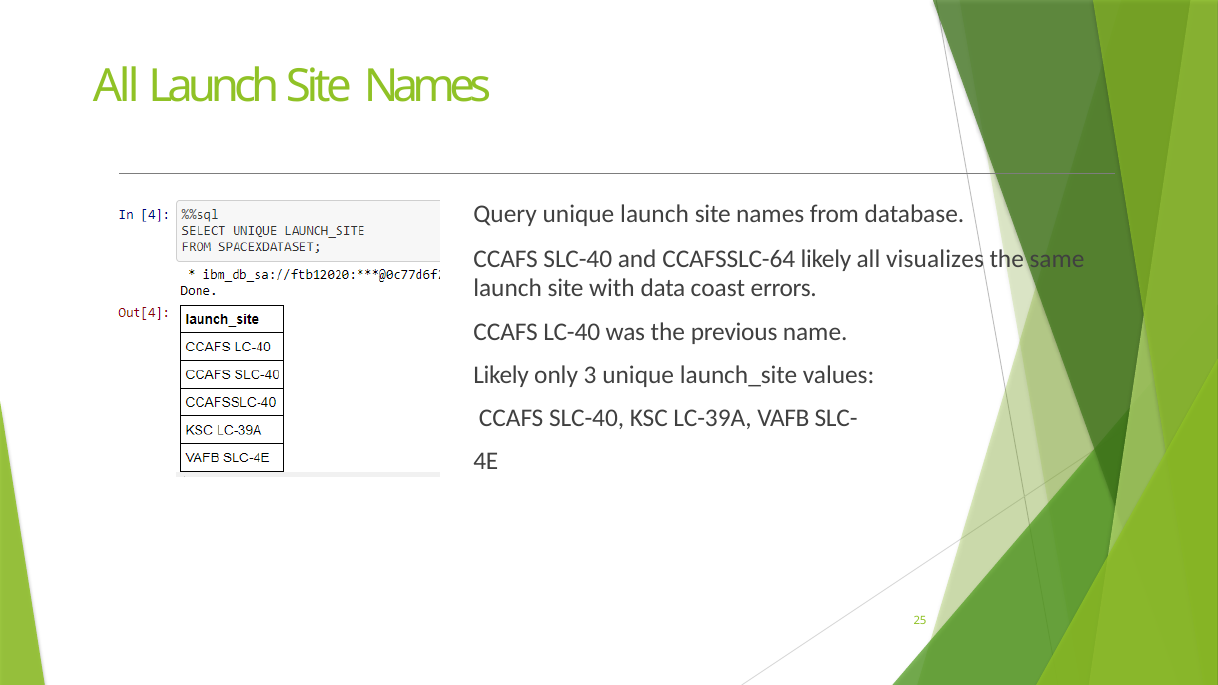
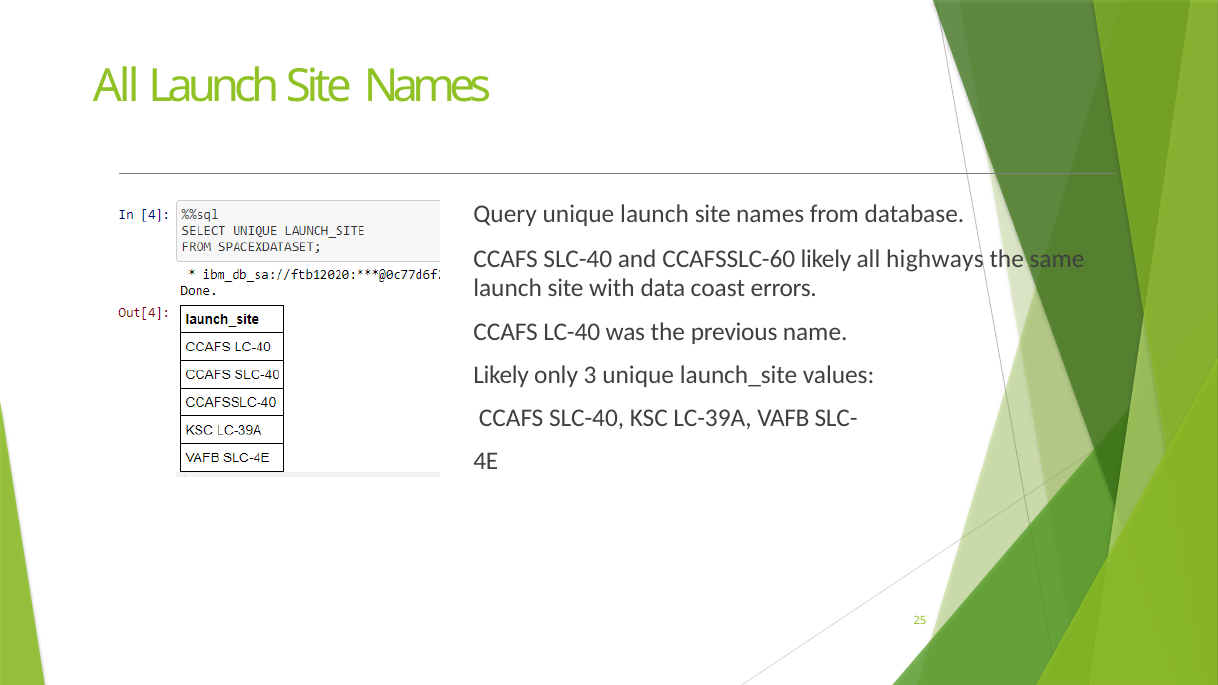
CCAFSSLC-64: CCAFSSLC-64 -> CCAFSSLC-60
visualizes: visualizes -> highways
